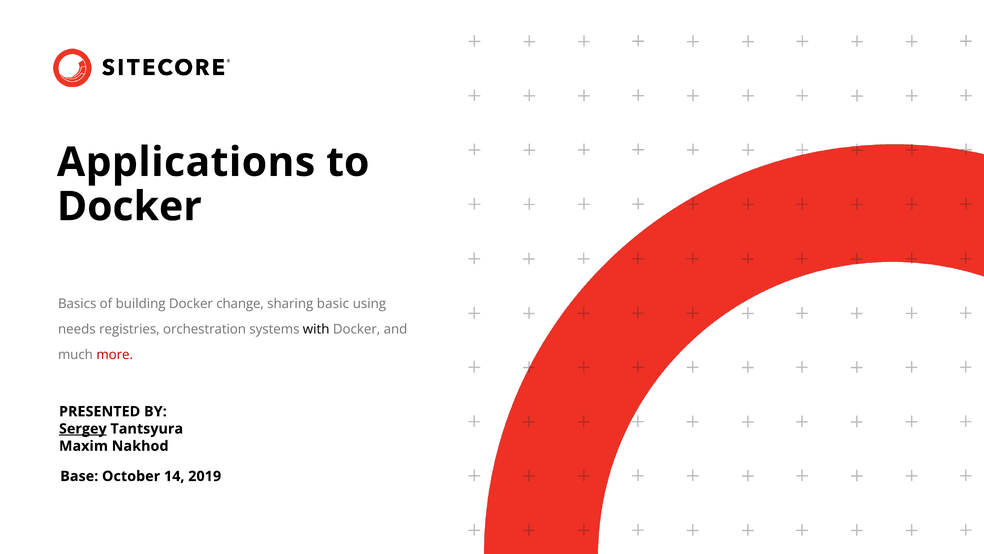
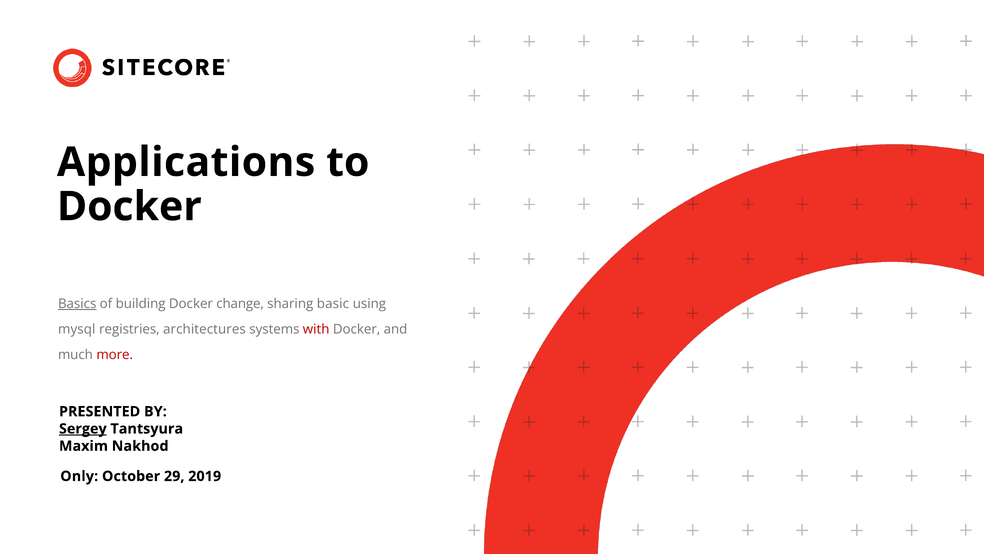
Basics underline: none -> present
needs: needs -> mysql
orchestration: orchestration -> architectures
with colour: black -> red
Base: Base -> Only
14: 14 -> 29
